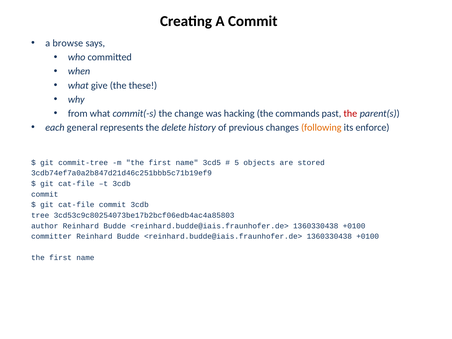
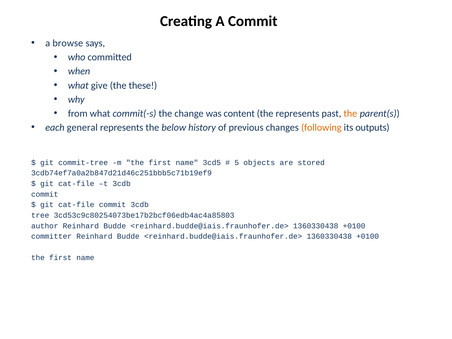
hacking: hacking -> content
the commands: commands -> represents
the at (350, 114) colour: red -> orange
delete: delete -> below
enforce: enforce -> outputs
